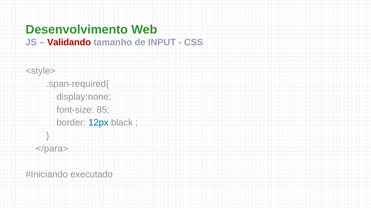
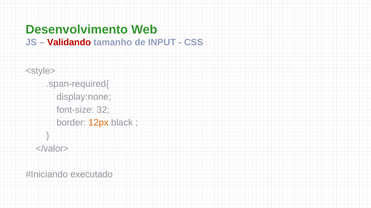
85: 85 -> 32
12px colour: blue -> orange
</para>: </para> -> </valor>
